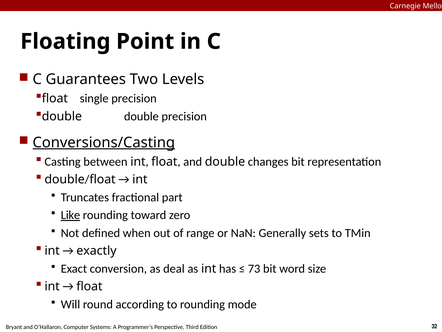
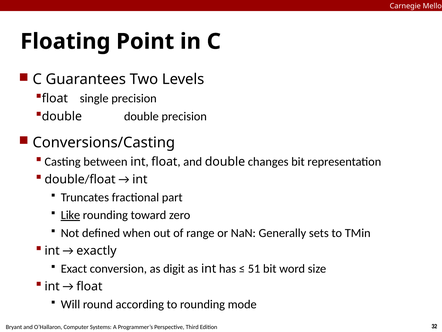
Conversions/Casting underline: present -> none
deal: deal -> digit
73: 73 -> 51
